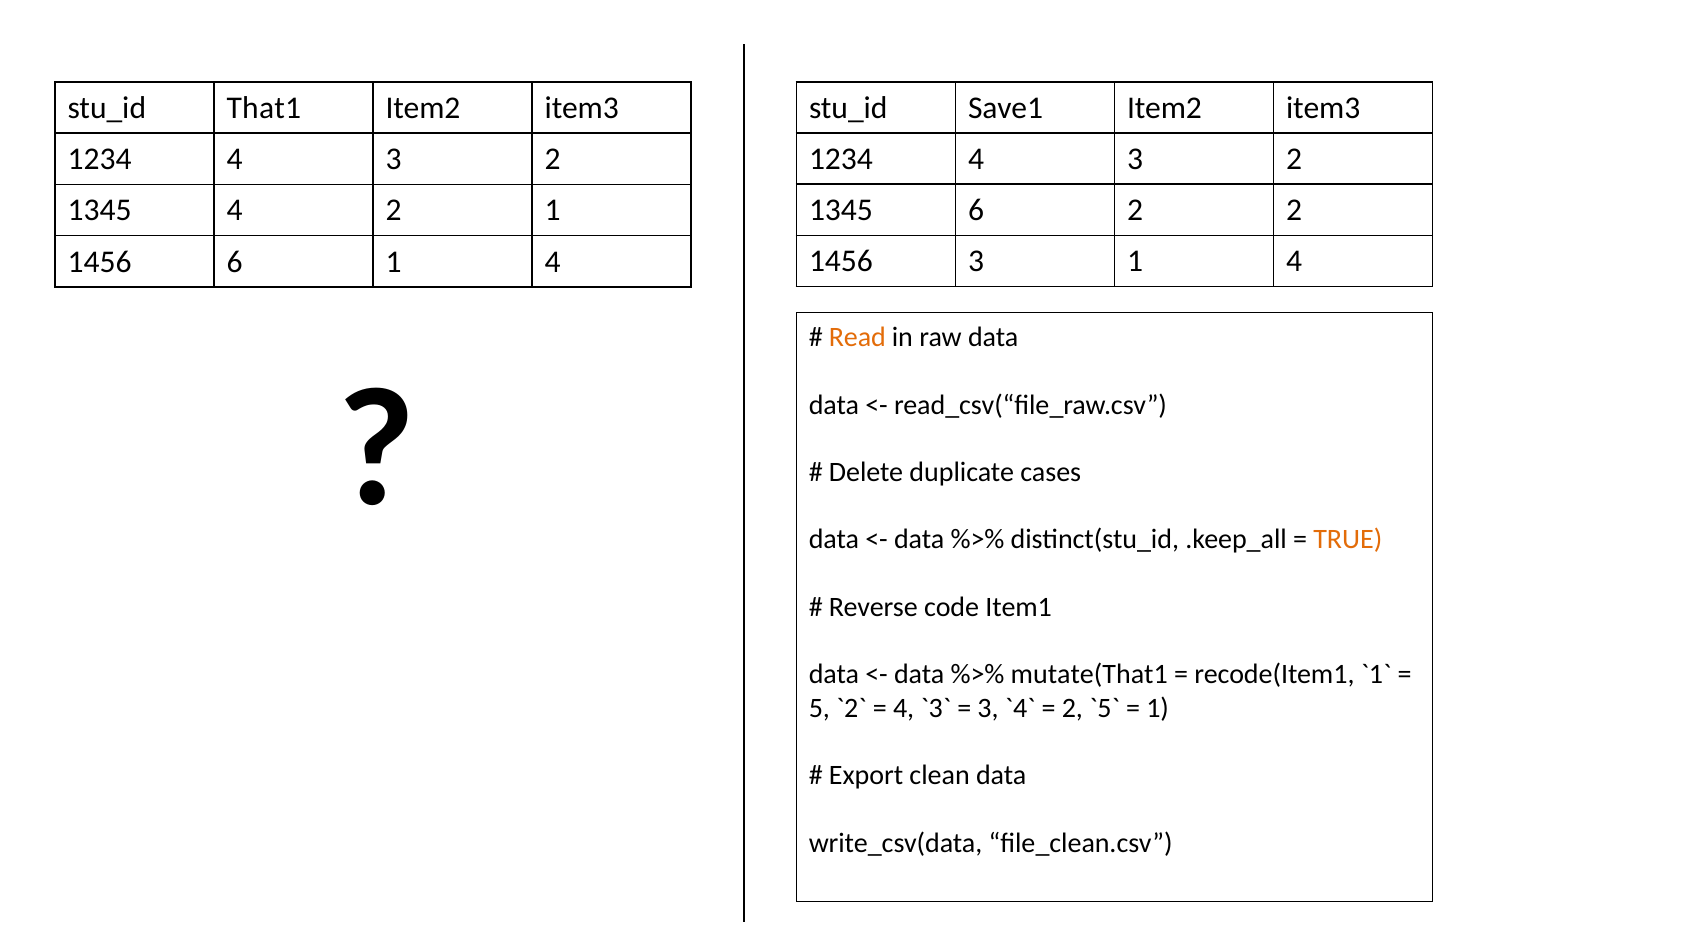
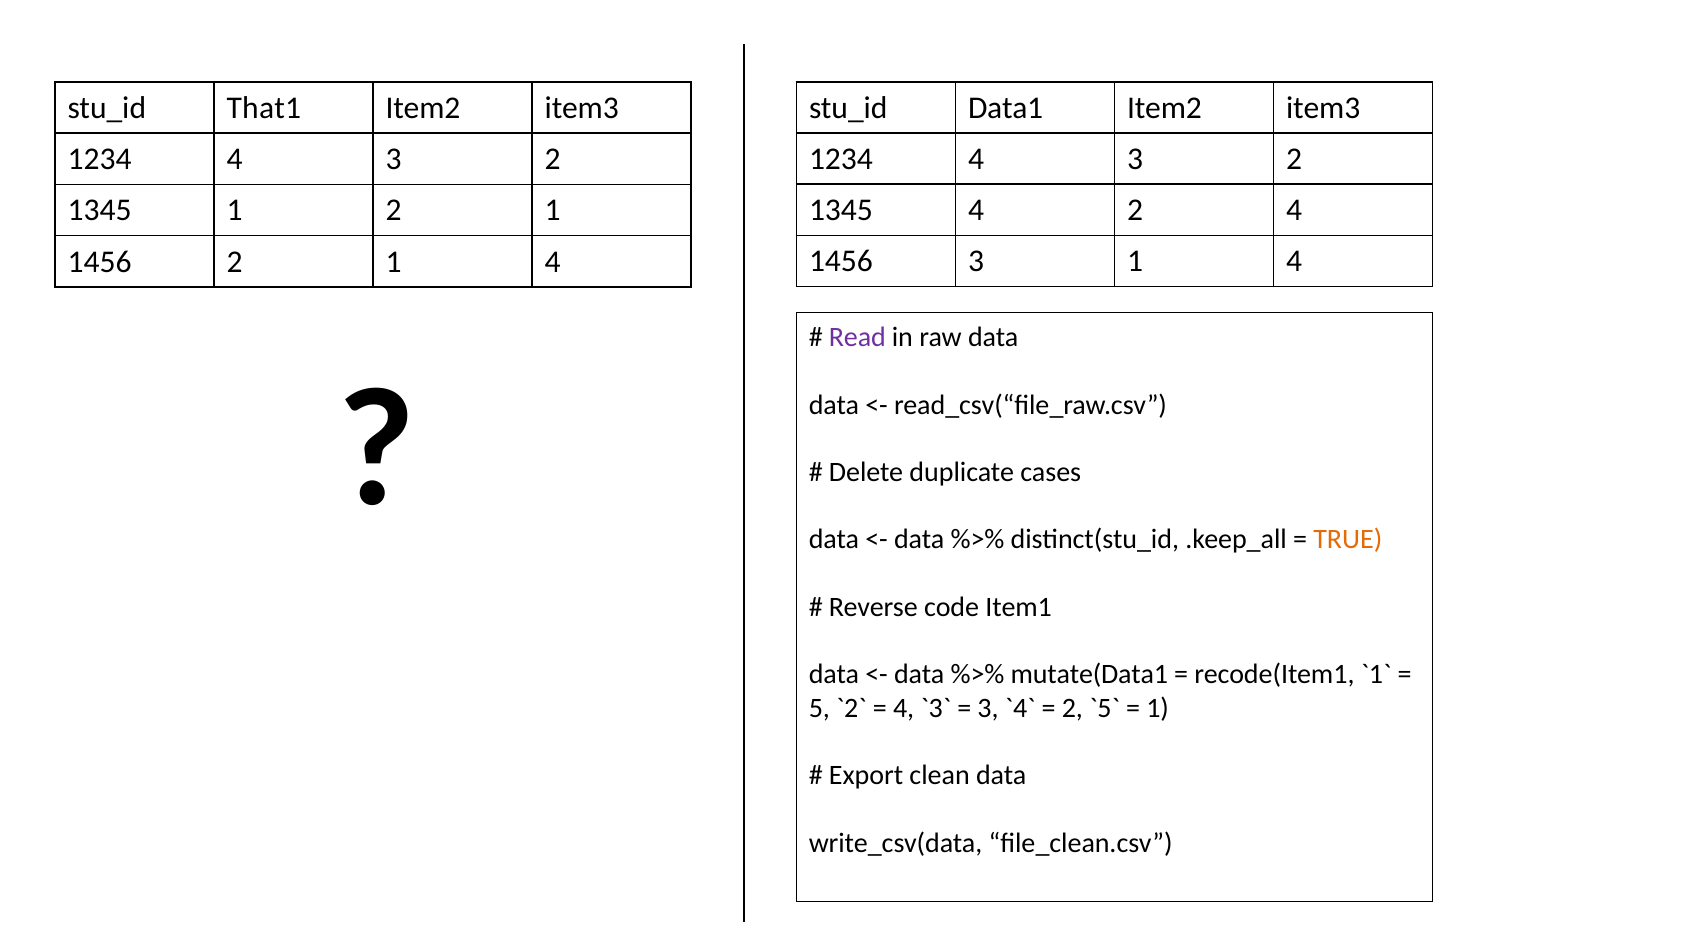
Save1: Save1 -> Data1
1345 6: 6 -> 4
2 2: 2 -> 4
1345 4: 4 -> 1
1456 6: 6 -> 2
Read colour: orange -> purple
mutate(That1: mutate(That1 -> mutate(Data1
